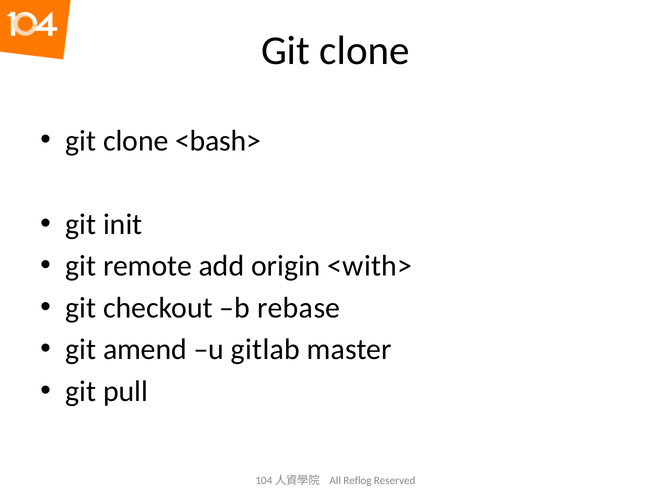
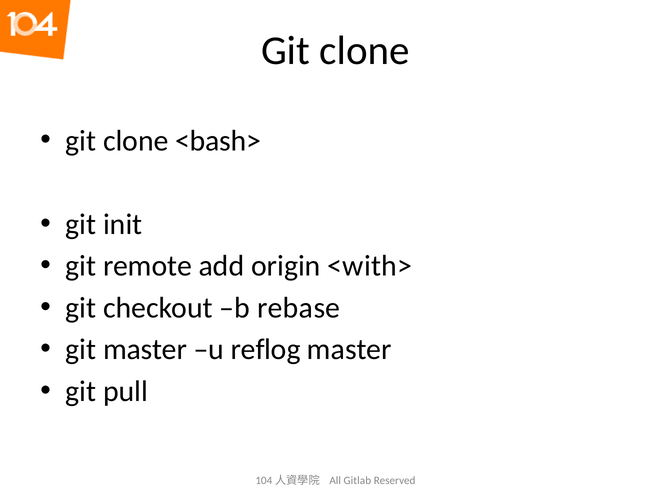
git amend: amend -> master
gitlab: gitlab -> reflog
Reflog: Reflog -> Gitlab
